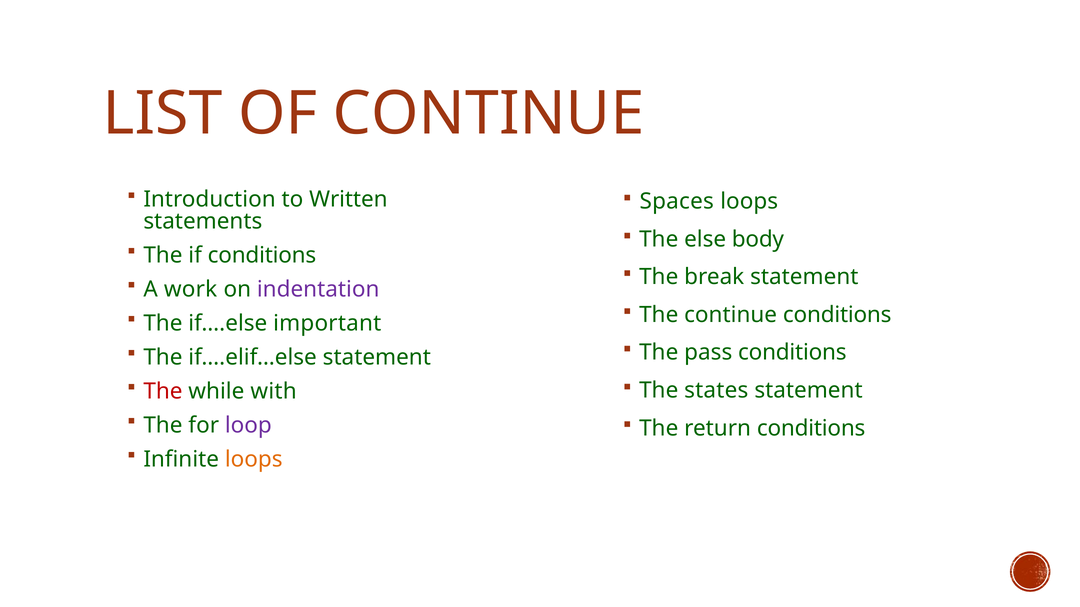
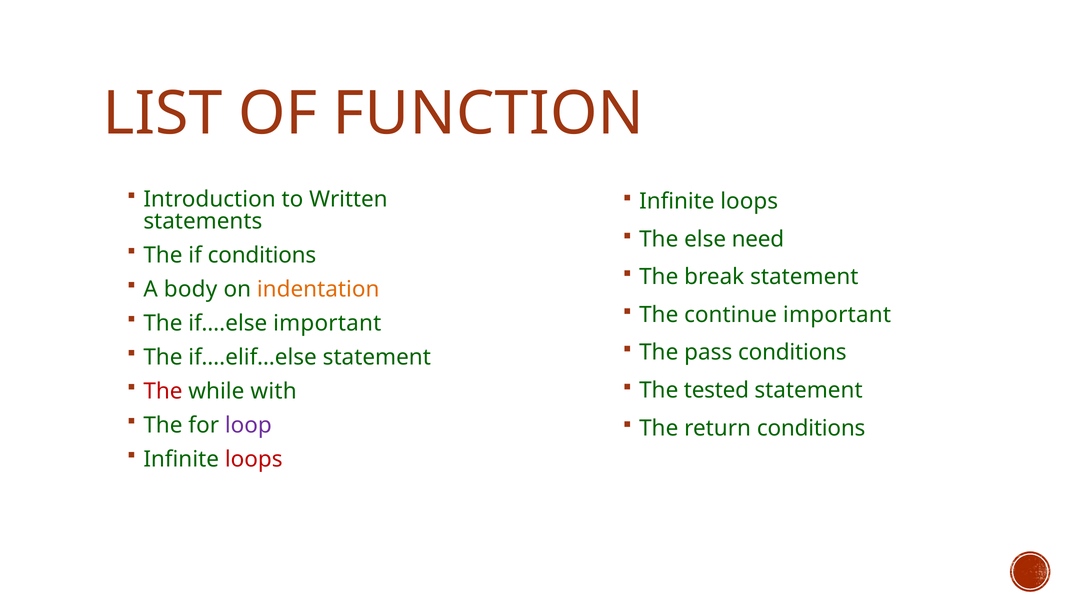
OF CONTINUE: CONTINUE -> FUNCTION
Spaces at (677, 202): Spaces -> Infinite
body: body -> need
work: work -> body
indentation colour: purple -> orange
continue conditions: conditions -> important
states: states -> tested
loops at (254, 459) colour: orange -> red
